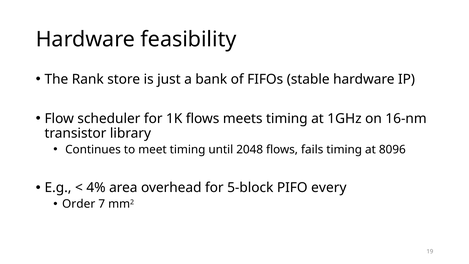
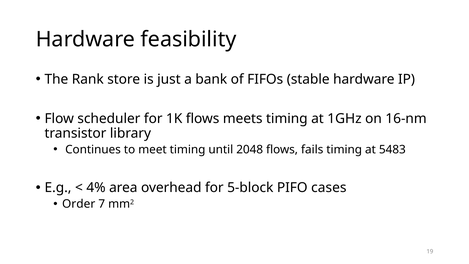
8096: 8096 -> 5483
every: every -> cases
